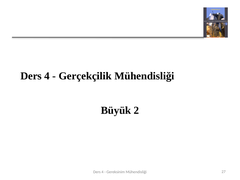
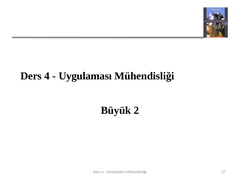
Gerçekçilik: Gerçekçilik -> Uygulaması
